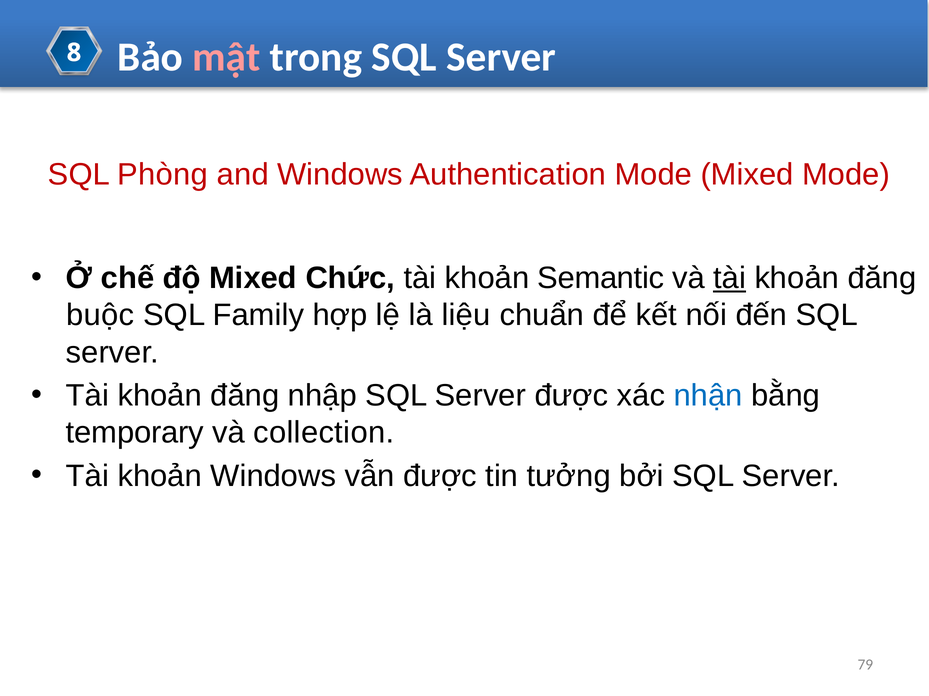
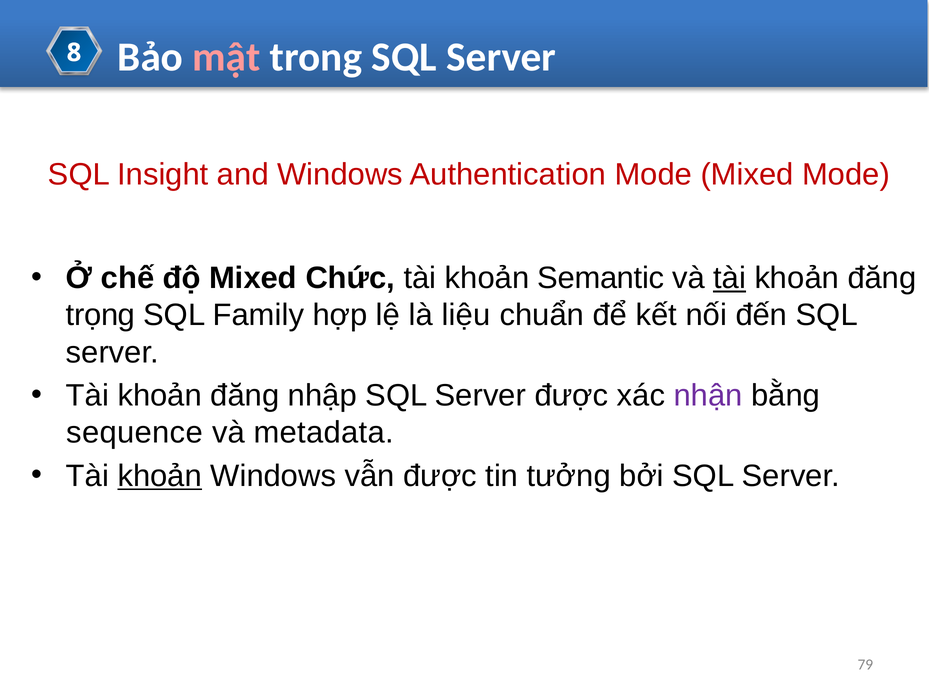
Phòng: Phòng -> Insight
buộc: buộc -> trọng
nhận colour: blue -> purple
temporary: temporary -> sequence
collection: collection -> metadata
khoản at (160, 477) underline: none -> present
